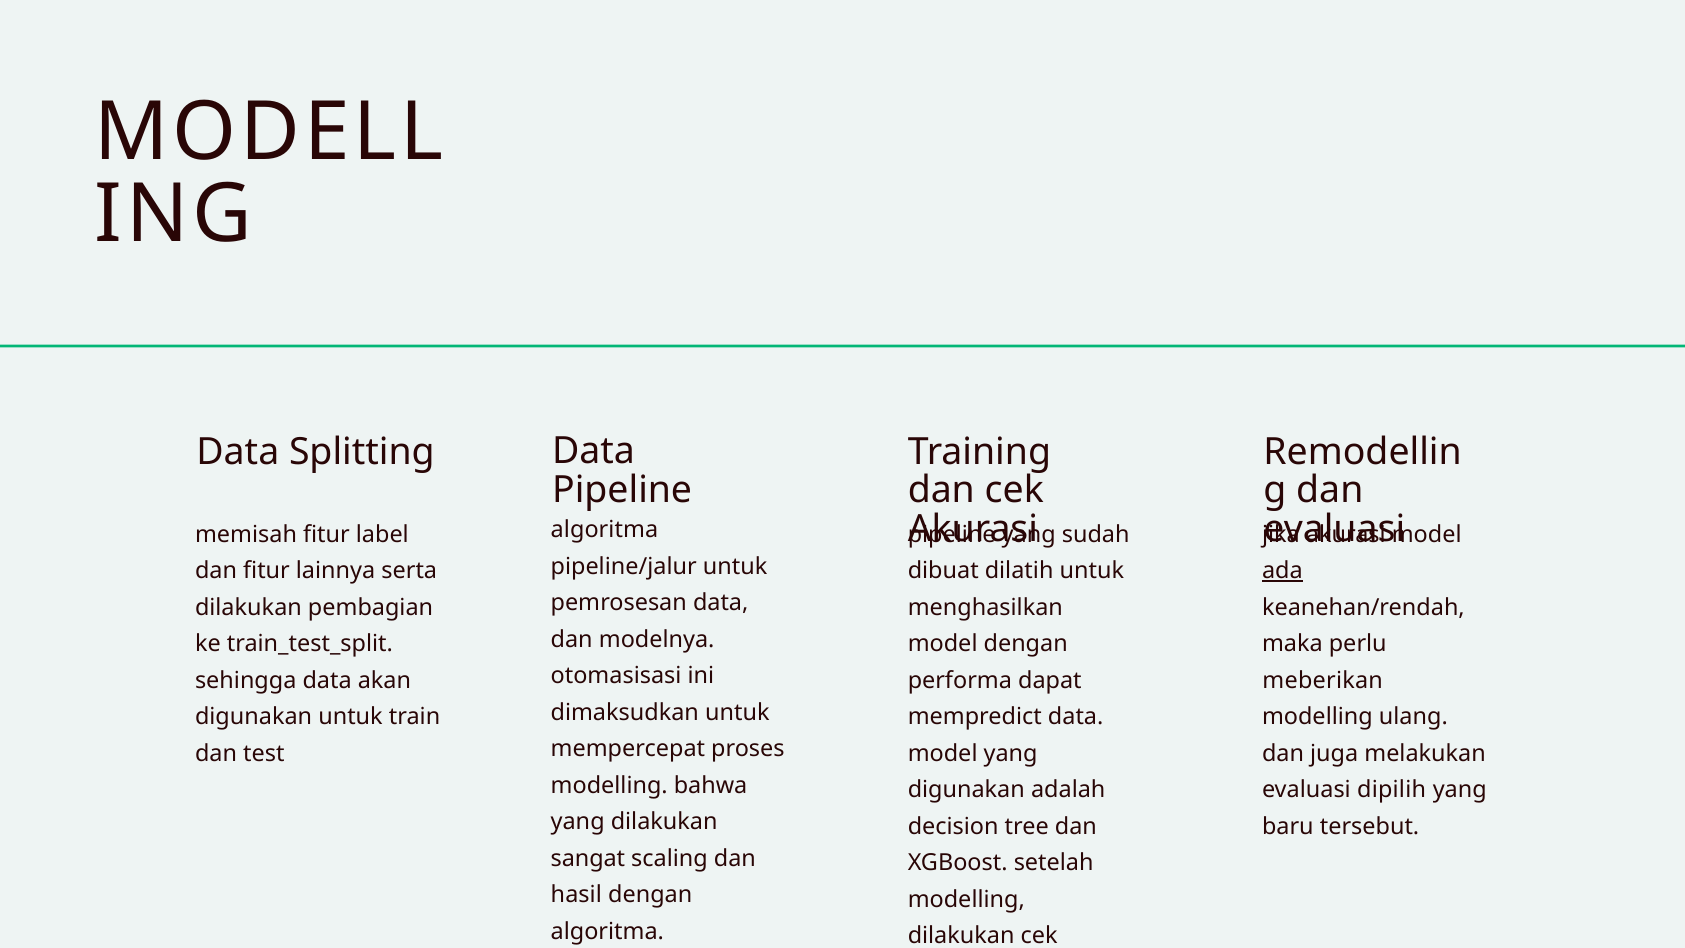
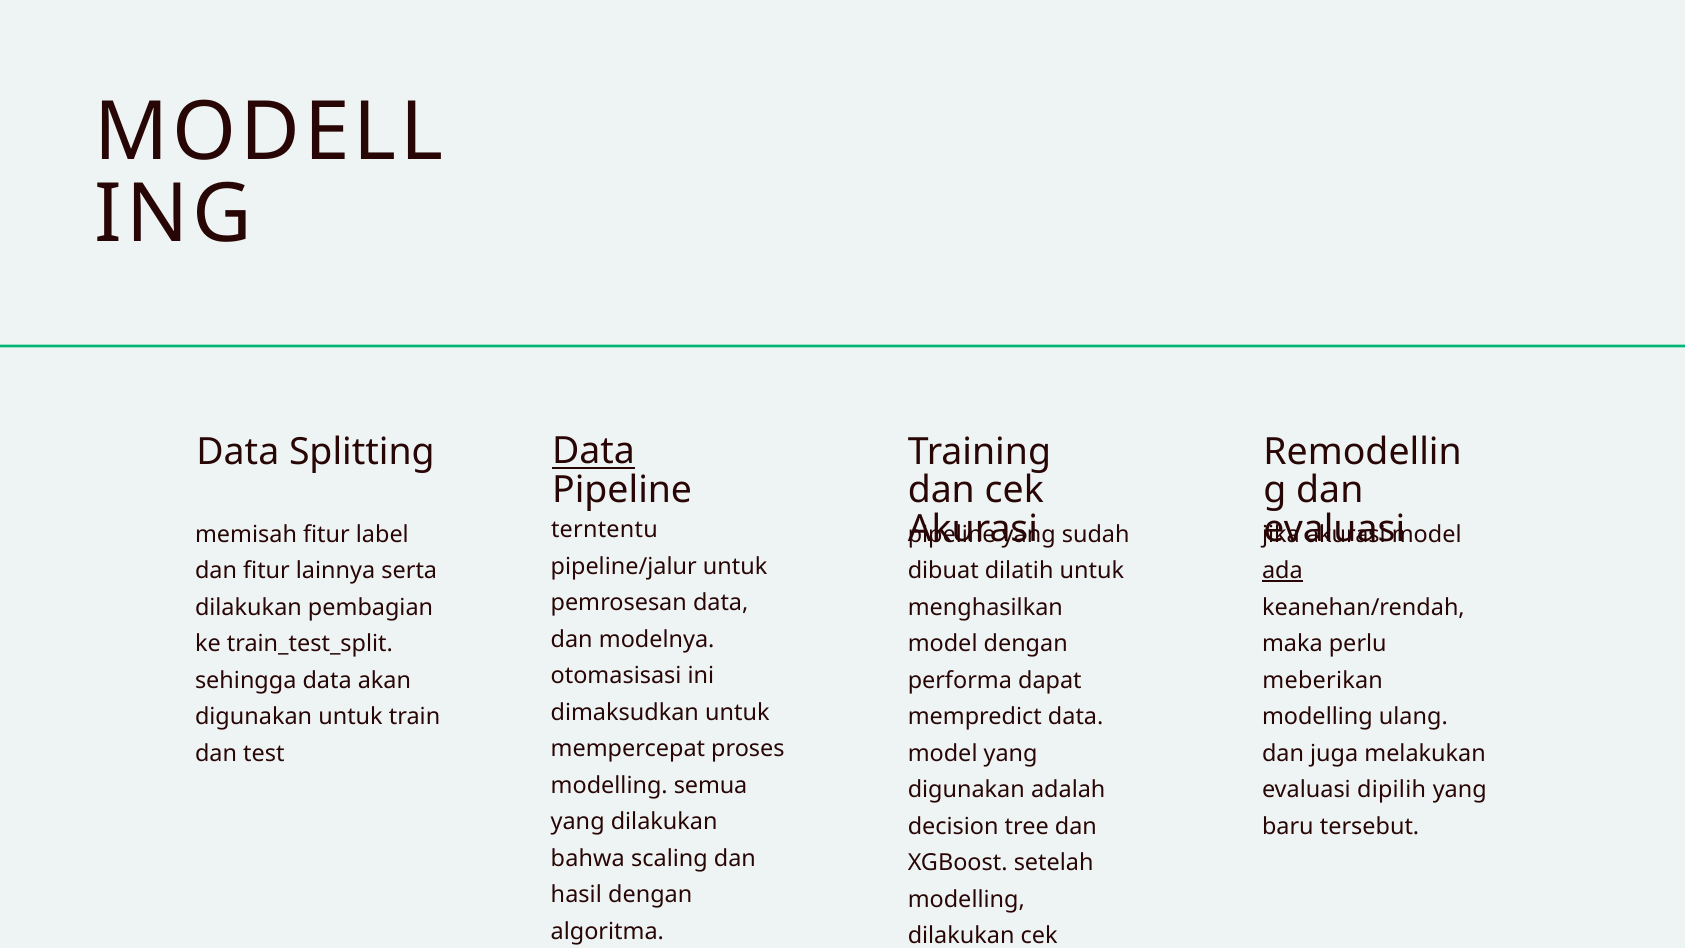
Data at (594, 452) underline: none -> present
algoritma at (604, 530): algoritma -> terntentu
bahwa: bahwa -> semua
sangat: sangat -> bahwa
